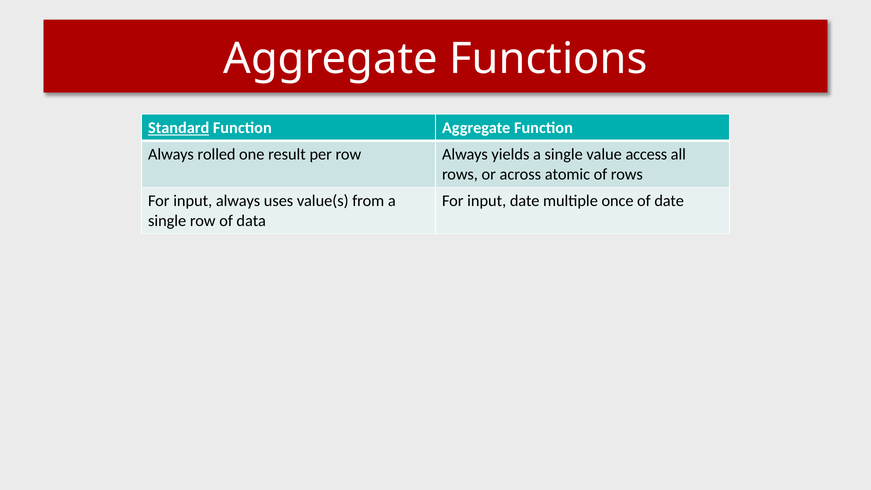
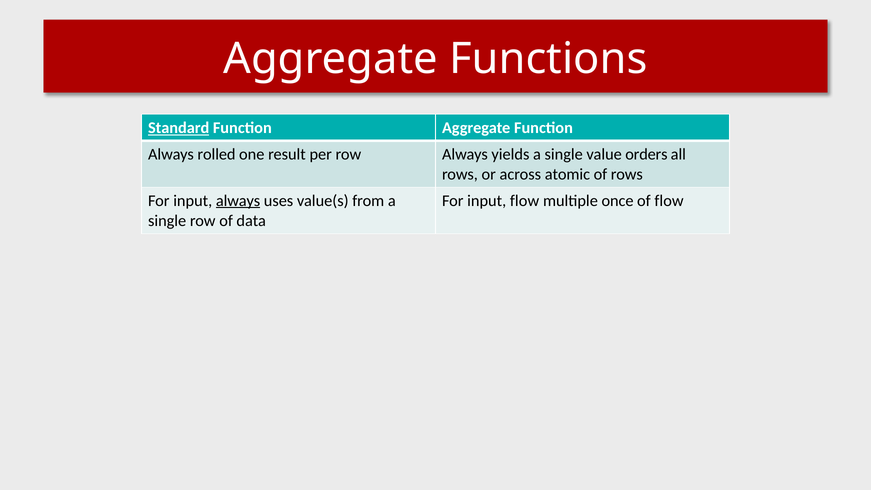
access: access -> orders
always at (238, 201) underline: none -> present
input date: date -> flow
of date: date -> flow
